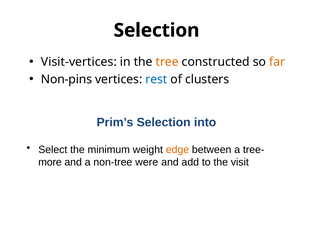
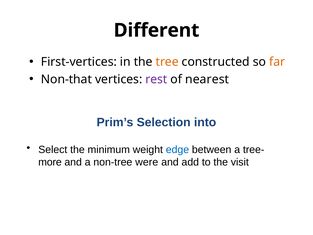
Selection at (157, 30): Selection -> Different
Visit-vertices: Visit-vertices -> First-vertices
Non-pins: Non-pins -> Non-that
rest colour: blue -> purple
clusters: clusters -> nearest
edge colour: orange -> blue
